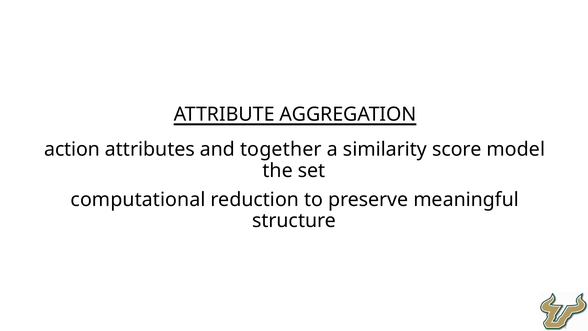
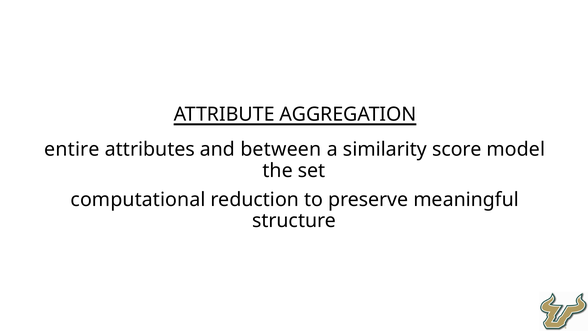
action: action -> entire
together: together -> between
